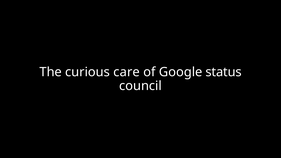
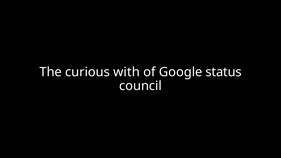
care: care -> with
